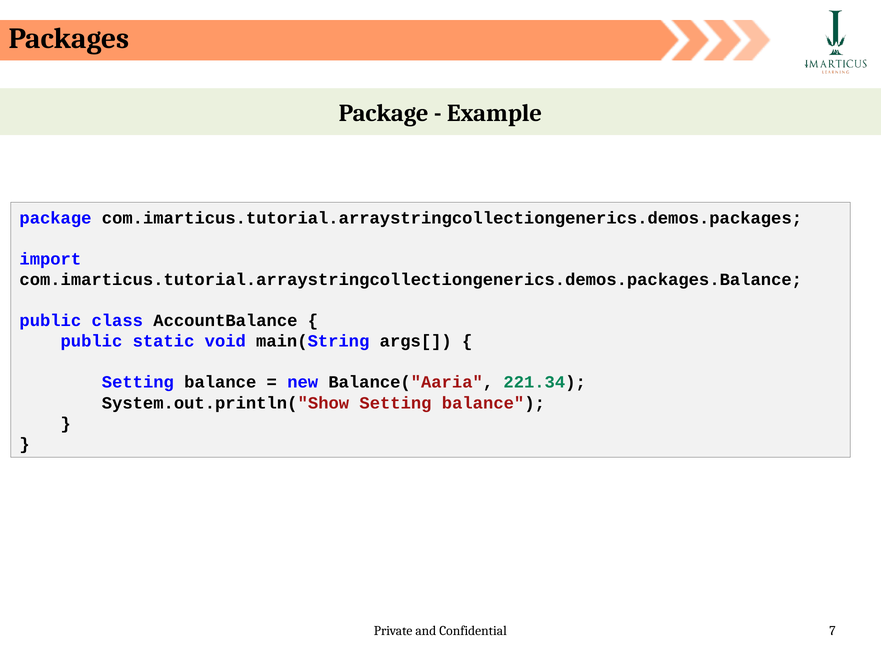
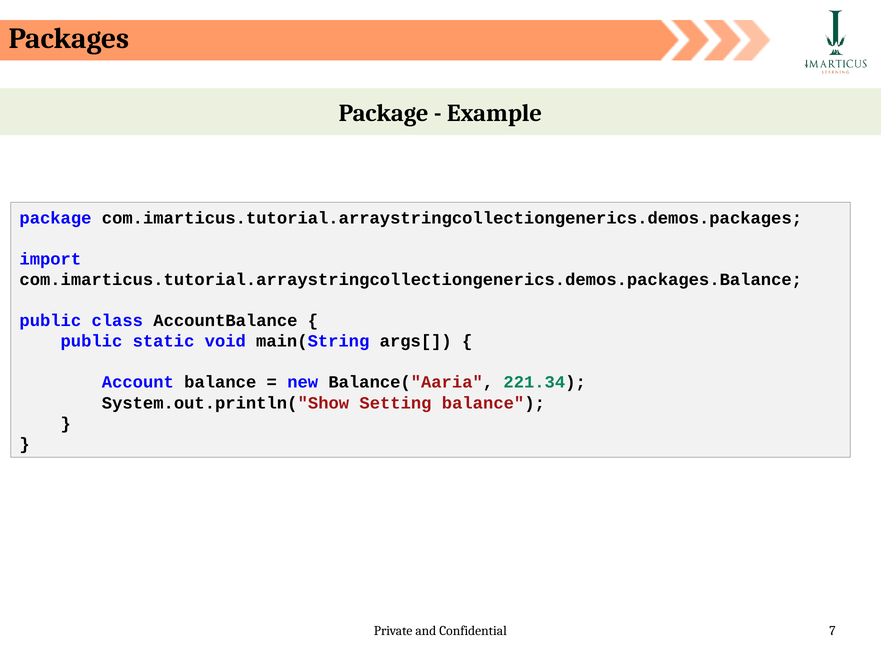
Setting at (138, 383): Setting -> Account
